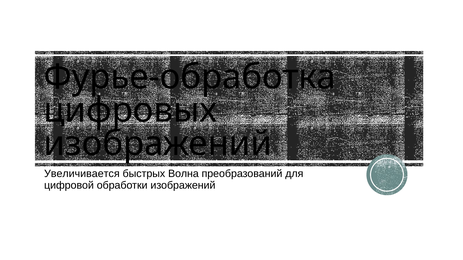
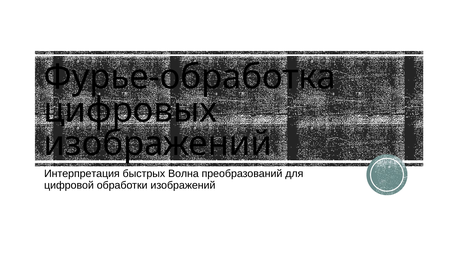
Увеличивается: Увеличивается -> Интерпретация
